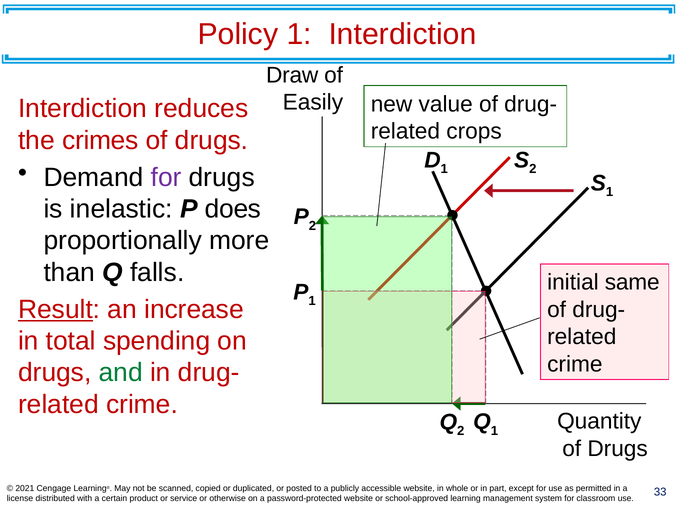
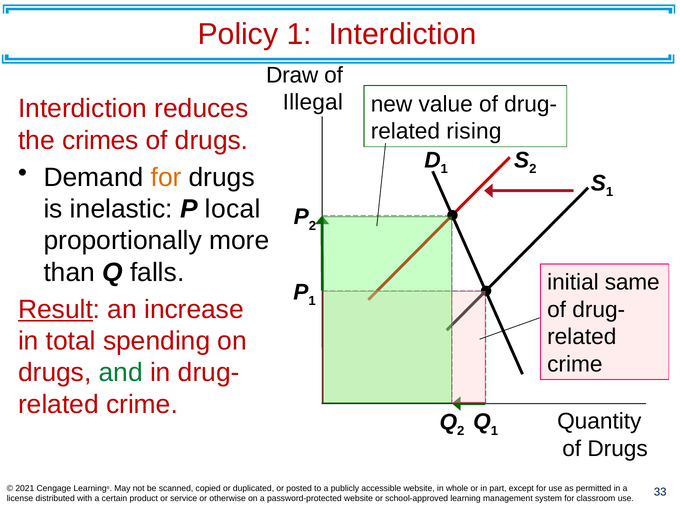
Easily: Easily -> Illegal
crops: crops -> rising
for at (166, 177) colour: purple -> orange
does: does -> local
